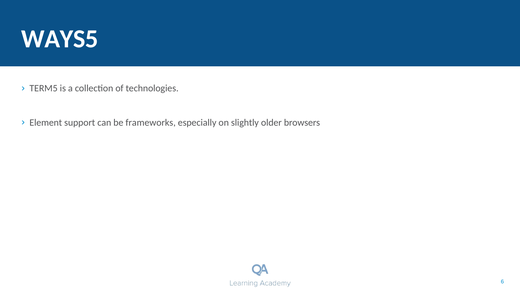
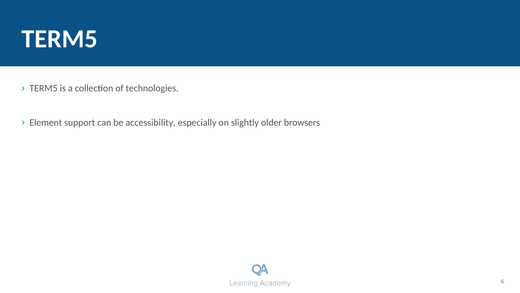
WAYS5 at (60, 39): WAYS5 -> TERM5
frameworks: frameworks -> accessibility
